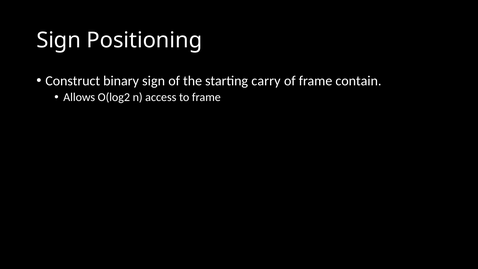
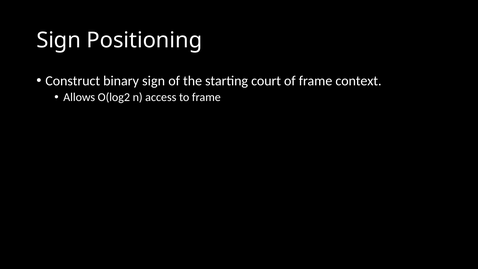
carry: carry -> court
contain: contain -> context
